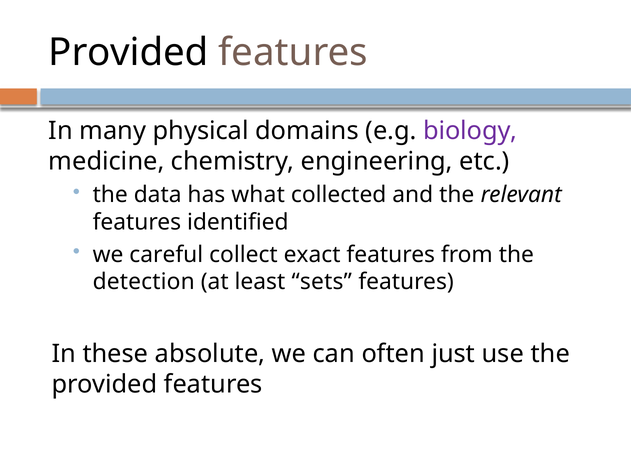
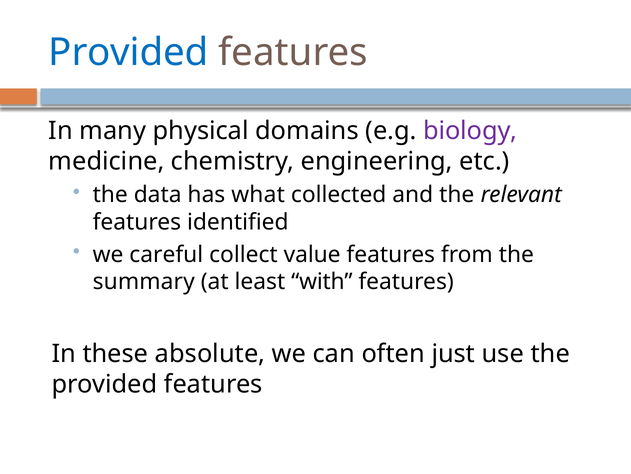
Provided at (128, 53) colour: black -> blue
exact: exact -> value
detection: detection -> summary
sets: sets -> with
